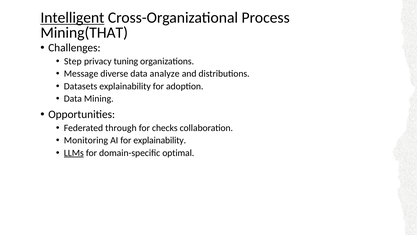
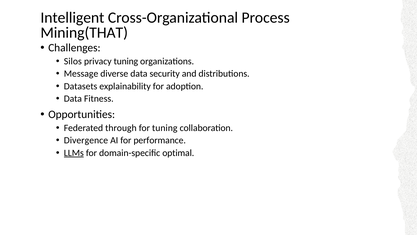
Intelligent underline: present -> none
Step: Step -> Silos
analyze: analyze -> security
Mining: Mining -> Fitness
for checks: checks -> tuning
Monitoring: Monitoring -> Divergence
for explainability: explainability -> performance
